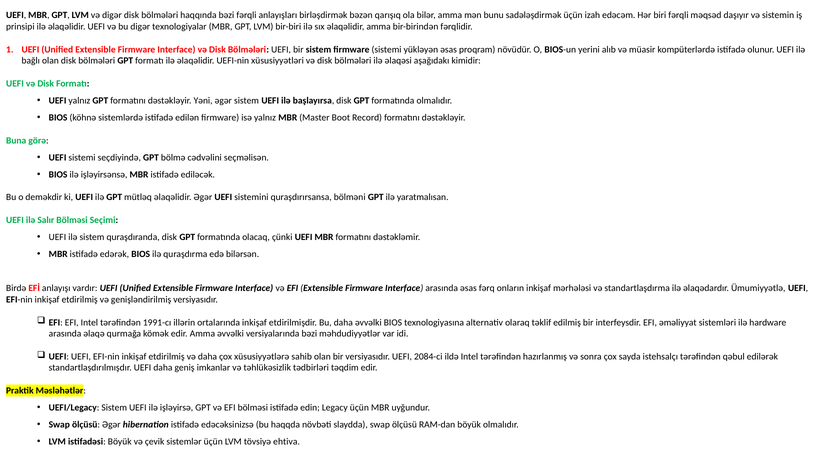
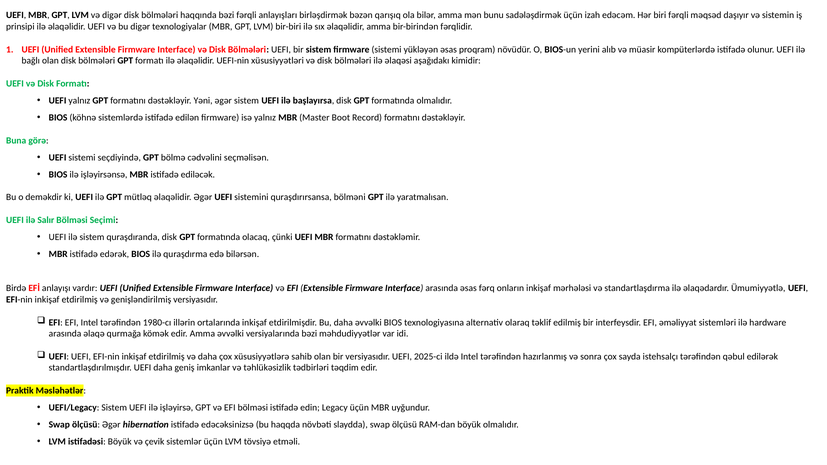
1991-cı: 1991-cı -> 1980-cı
2084-ci: 2084-ci -> 2025-ci
ehtiva: ehtiva -> etməli
